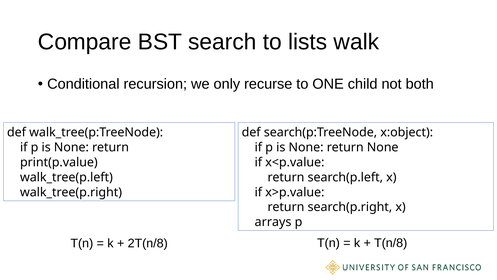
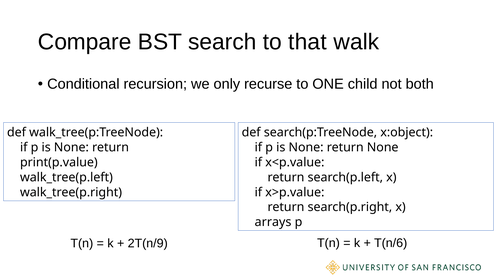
lists: lists -> that
2T(n/8: 2T(n/8 -> 2T(n/9
T(n/8: T(n/8 -> T(n/6
